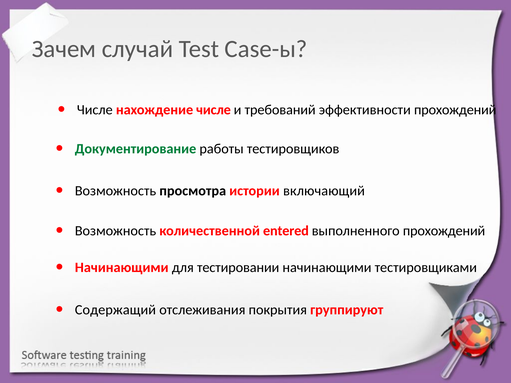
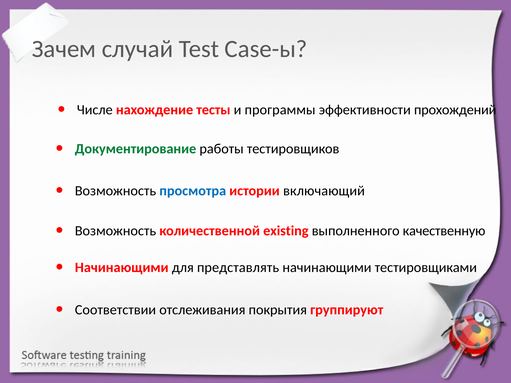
нахождение числе: числе -> тесты
требований: требований -> программы
просмотра colour: black -> blue
entered: entered -> existing
выполненного прохождений: прохождений -> качественную
тестировании: тестировании -> представлять
Содержащий: Содержащий -> Соответствии
